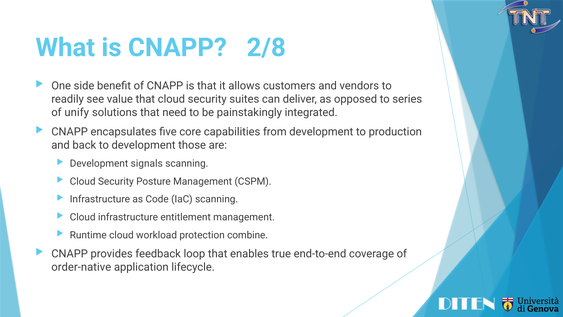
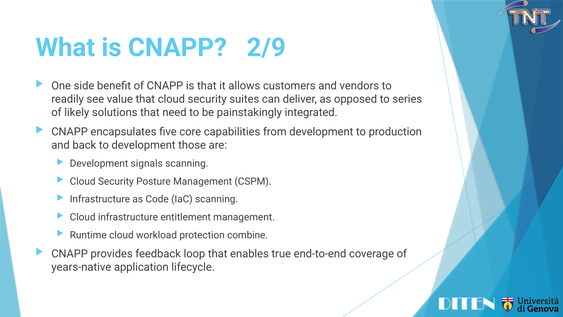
2/8: 2/8 -> 2/9
unify: unify -> likely
order-native: order-native -> years-native
